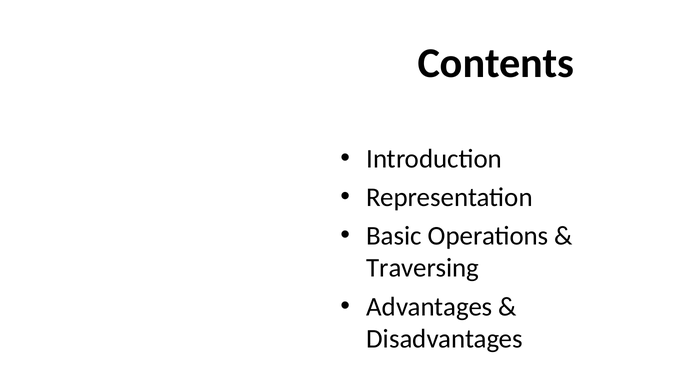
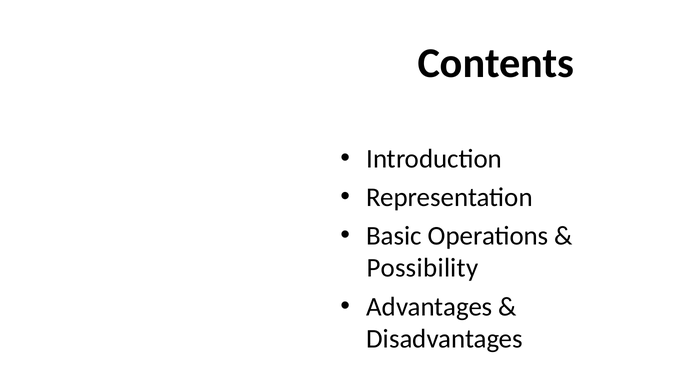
Traversing: Traversing -> Possibility
